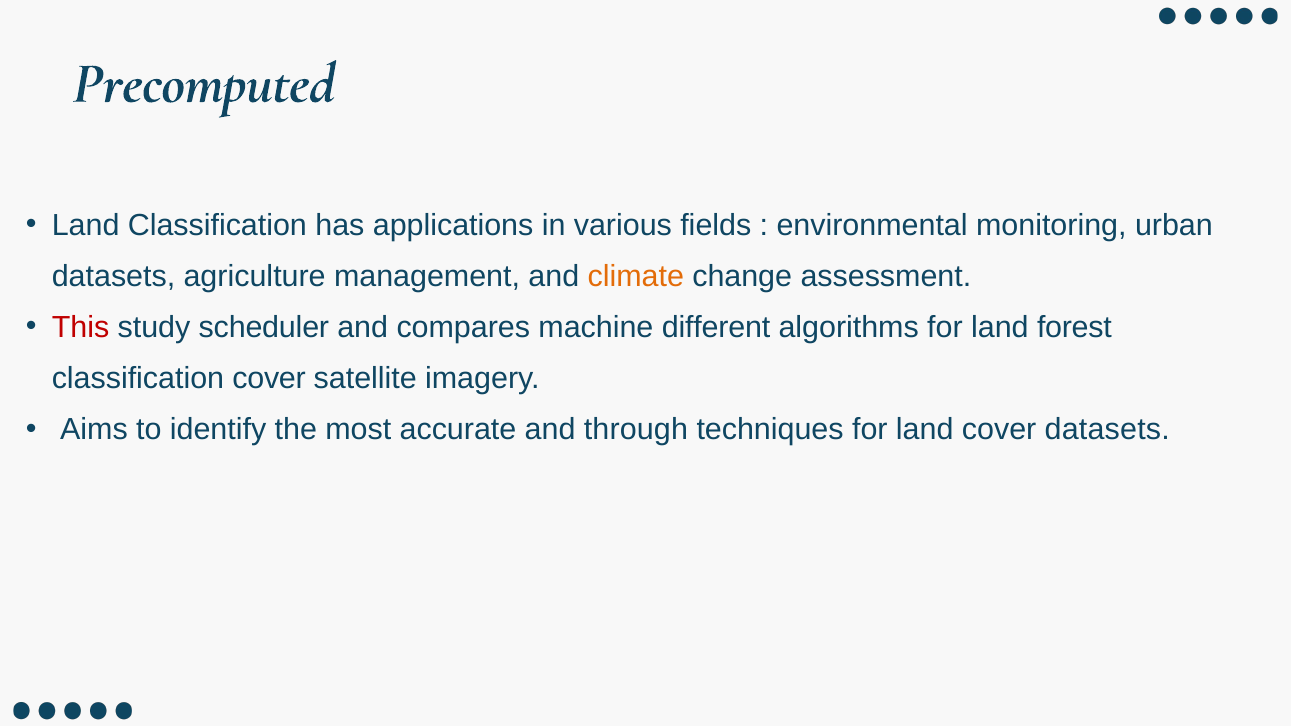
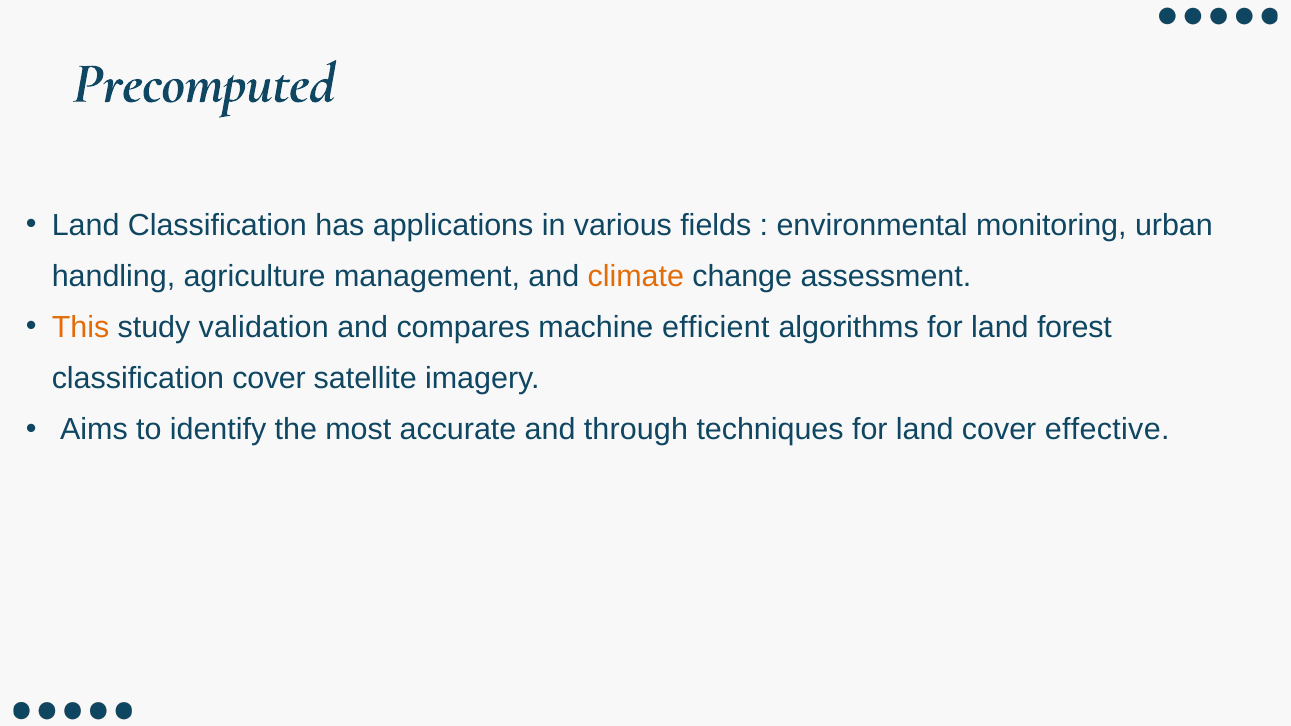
datasets at (114, 276): datasets -> handling
This colour: red -> orange
scheduler: scheduler -> validation
different: different -> efficient
cover datasets: datasets -> effective
